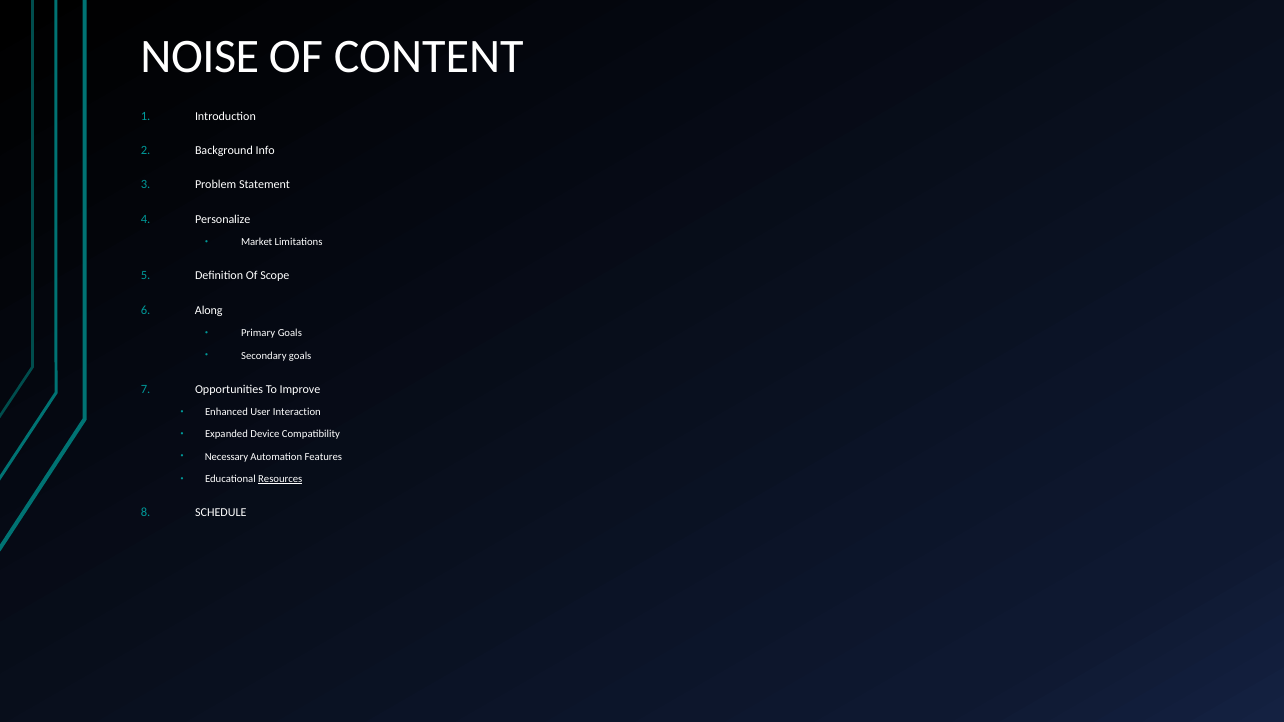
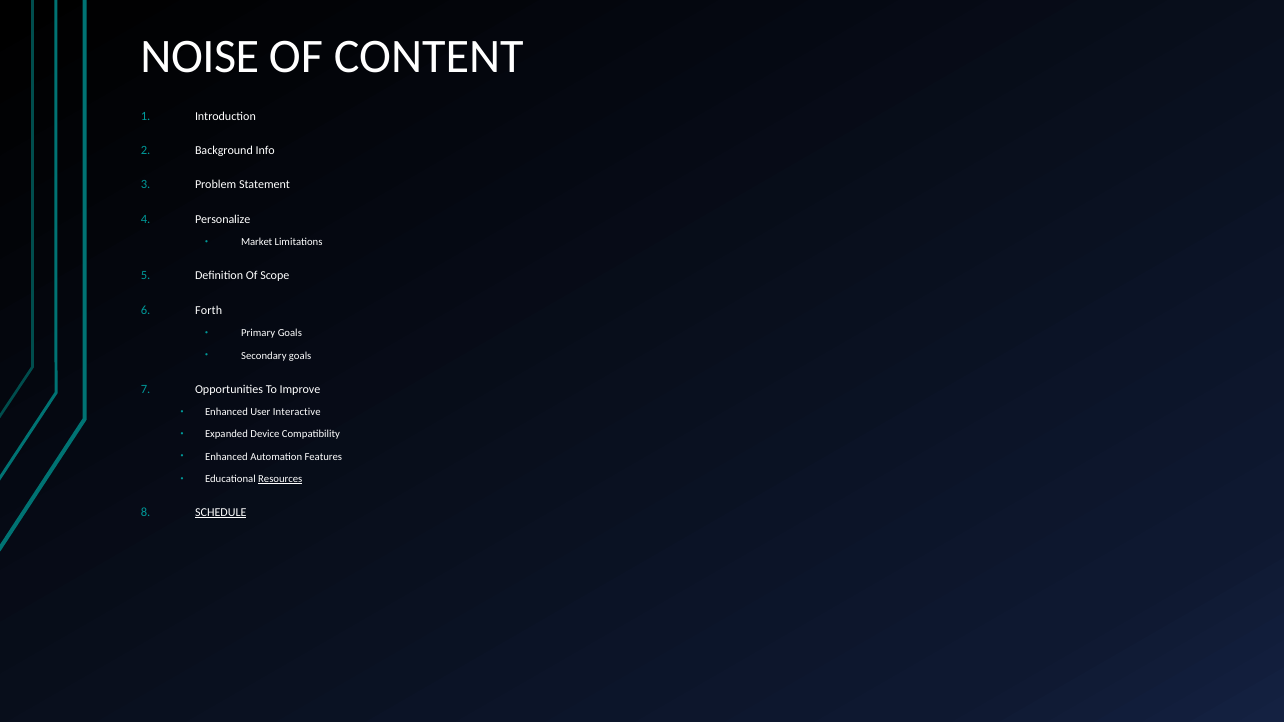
Along: Along -> Forth
Interaction: Interaction -> Interactive
Necessary at (227, 457): Necessary -> Enhanced
SCHEDULE underline: none -> present
